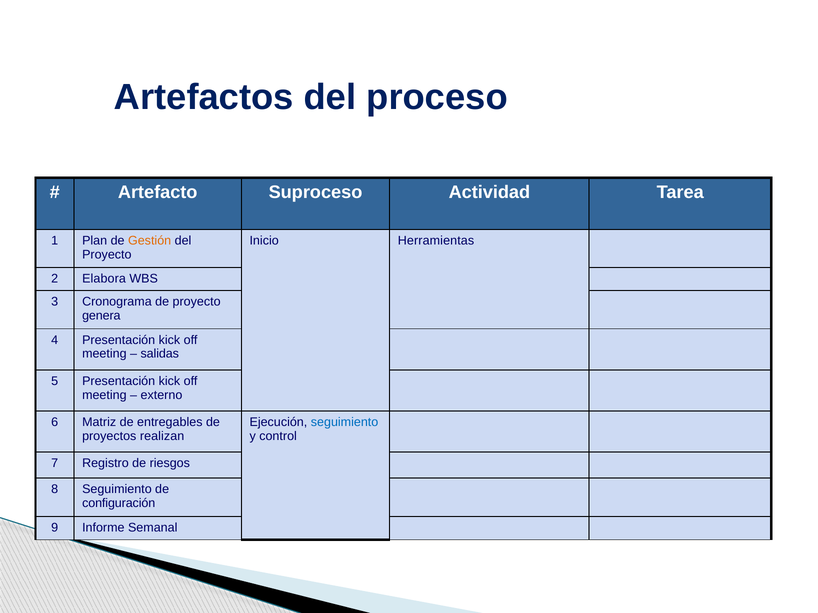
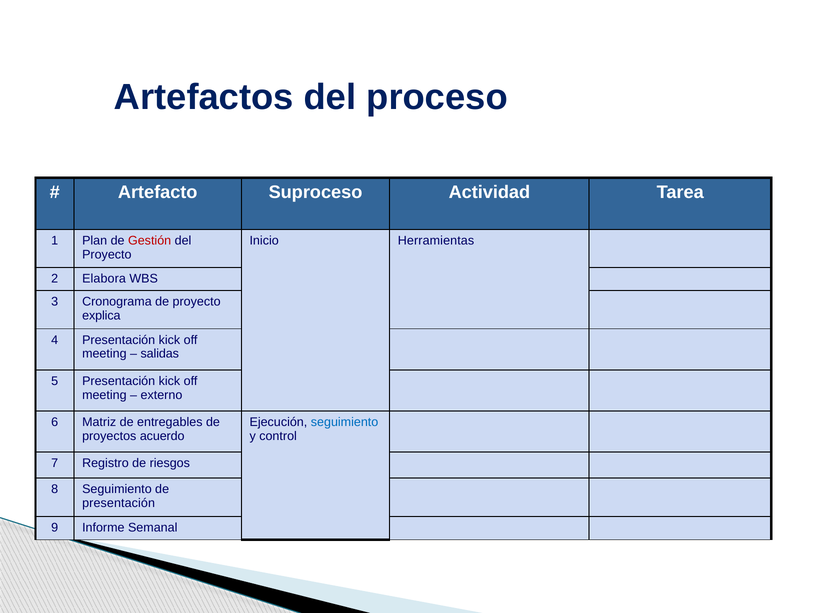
Gestión colour: orange -> red
genera: genera -> explica
realizan: realizan -> acuerdo
configuración at (119, 503): configuración -> presentación
